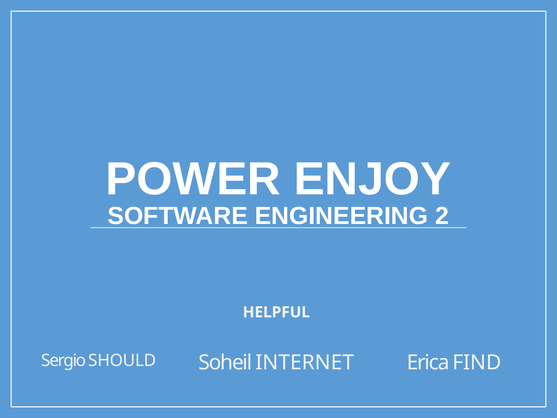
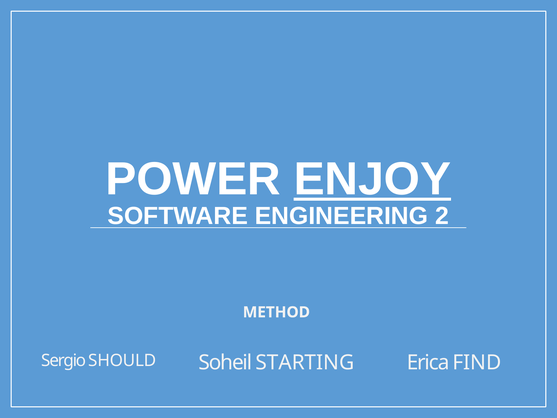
ENJOY underline: none -> present
HELPFUL: HELPFUL -> METHOD
INTERNET: INTERNET -> STARTING
